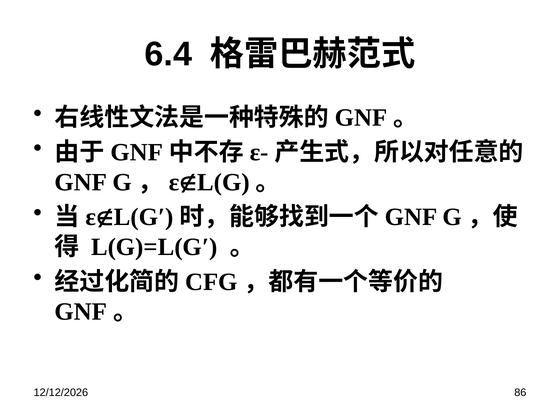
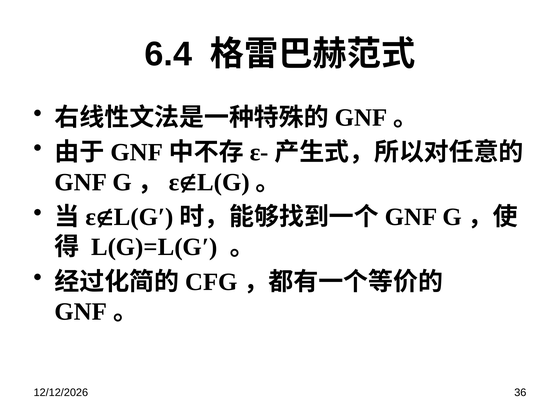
86: 86 -> 36
